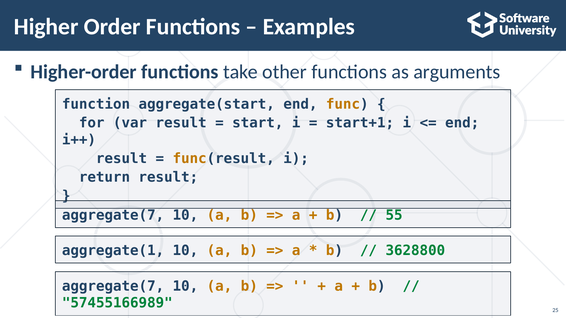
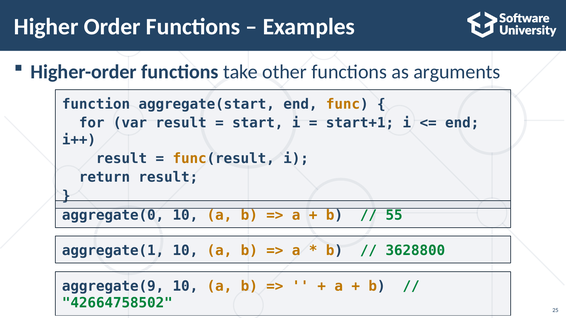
aggregate(7 at (113, 215): aggregate(7 -> aggregate(0
aggregate(7 at (113, 286): aggregate(7 -> aggregate(9
57455166989: 57455166989 -> 42664758502
